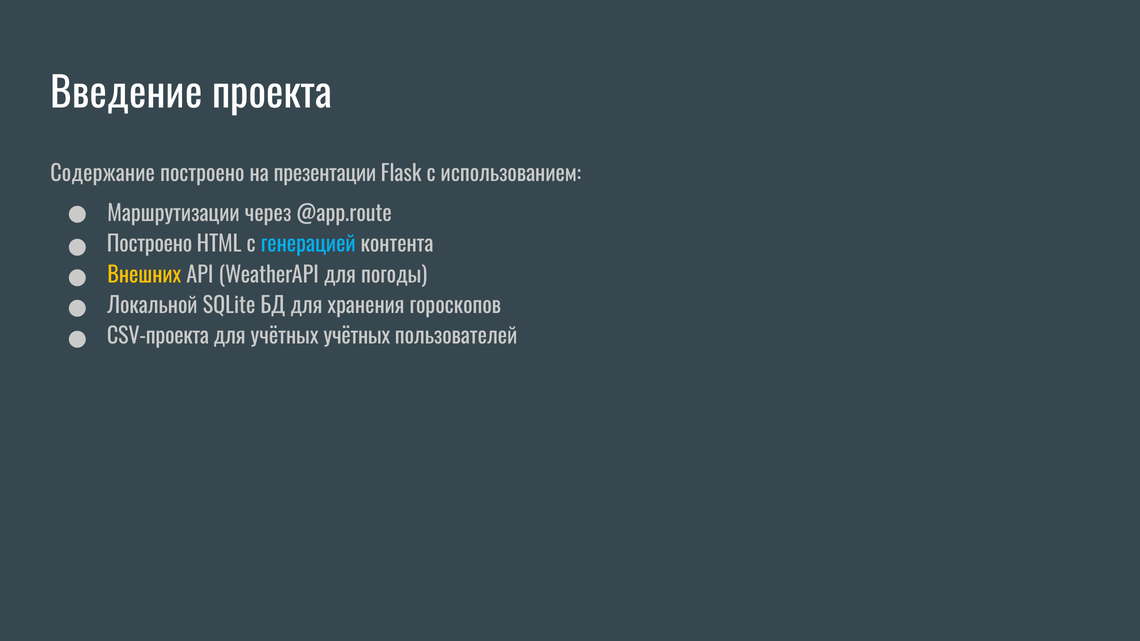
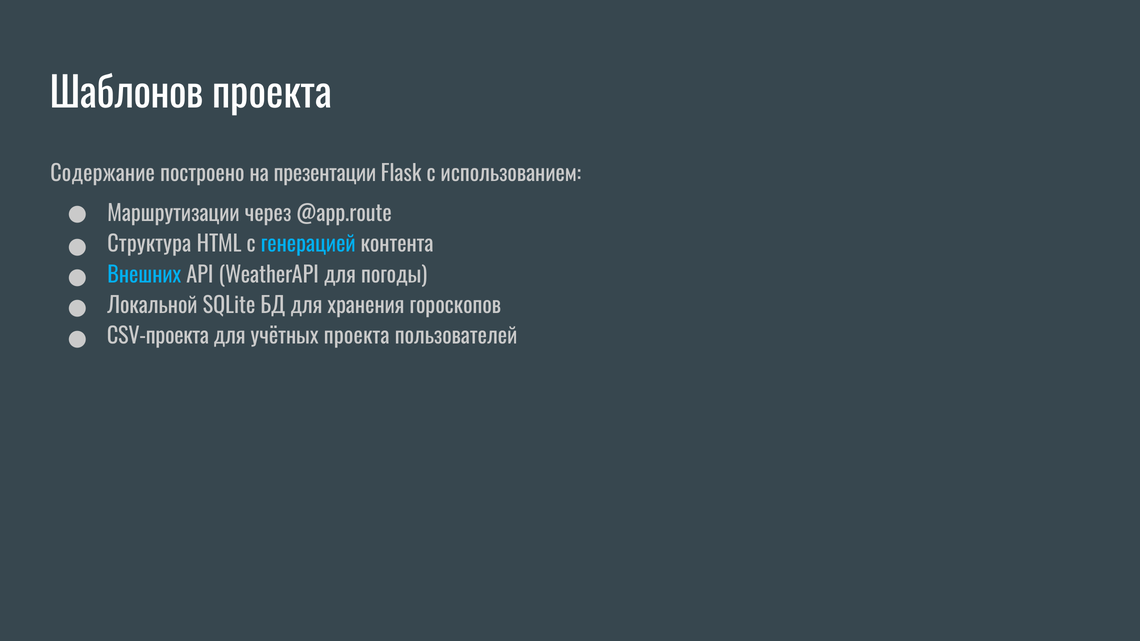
Введение: Введение -> Шаблонов
Построено at (150, 245): Построено -> Структура
Внешних colour: yellow -> light blue
учётных учётных: учётных -> проекта
